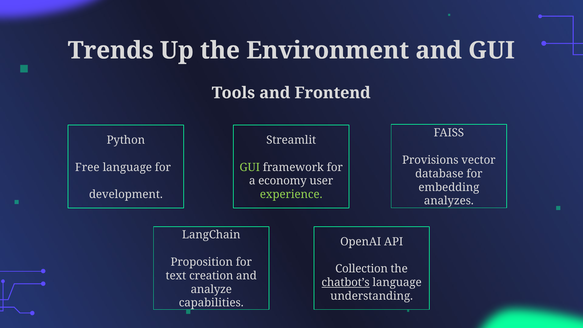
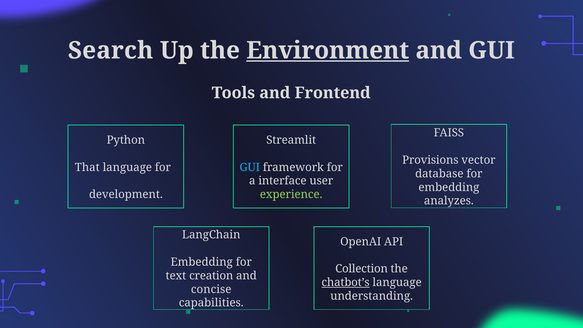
Trends: Trends -> Search
Environment underline: none -> present
Free: Free -> That
GUI at (250, 167) colour: light green -> light blue
economy: economy -> interface
Proposition at (202, 262): Proposition -> Embedding
analyze: analyze -> concise
